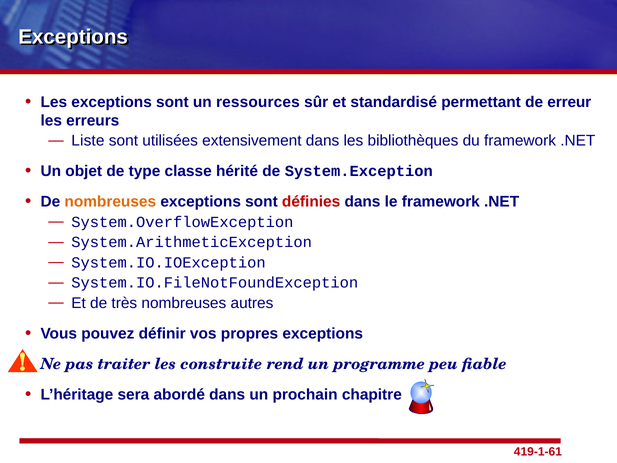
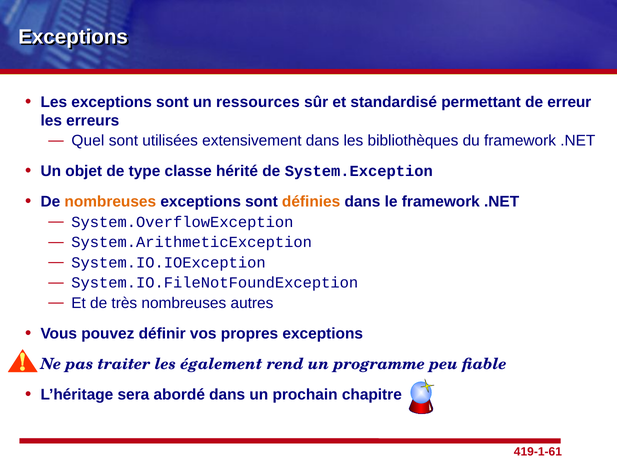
Liste: Liste -> Quel
définies colour: red -> orange
construite: construite -> également
